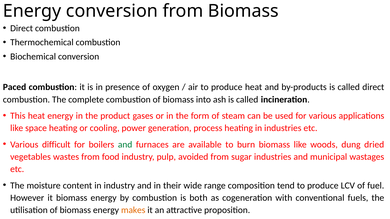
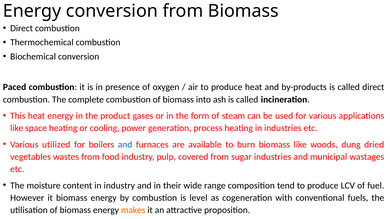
difficult: difficult -> utilized
and at (125, 145) colour: green -> blue
avoided: avoided -> covered
both: both -> level
